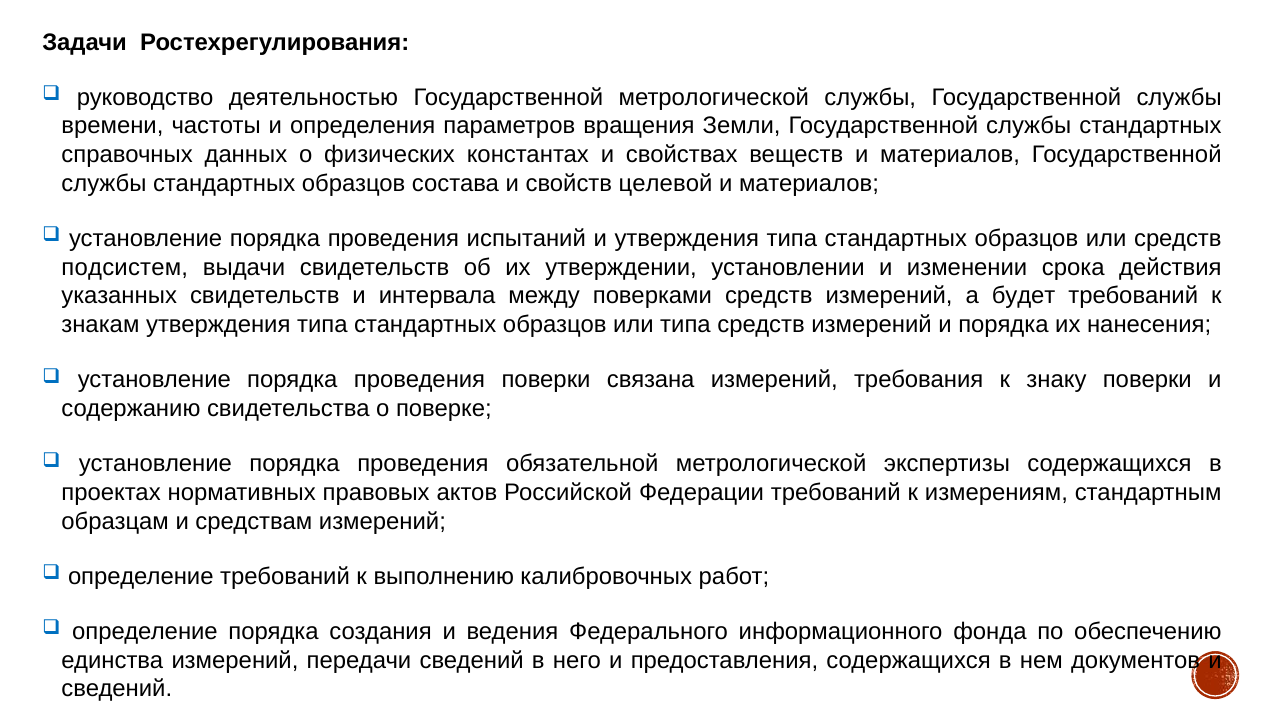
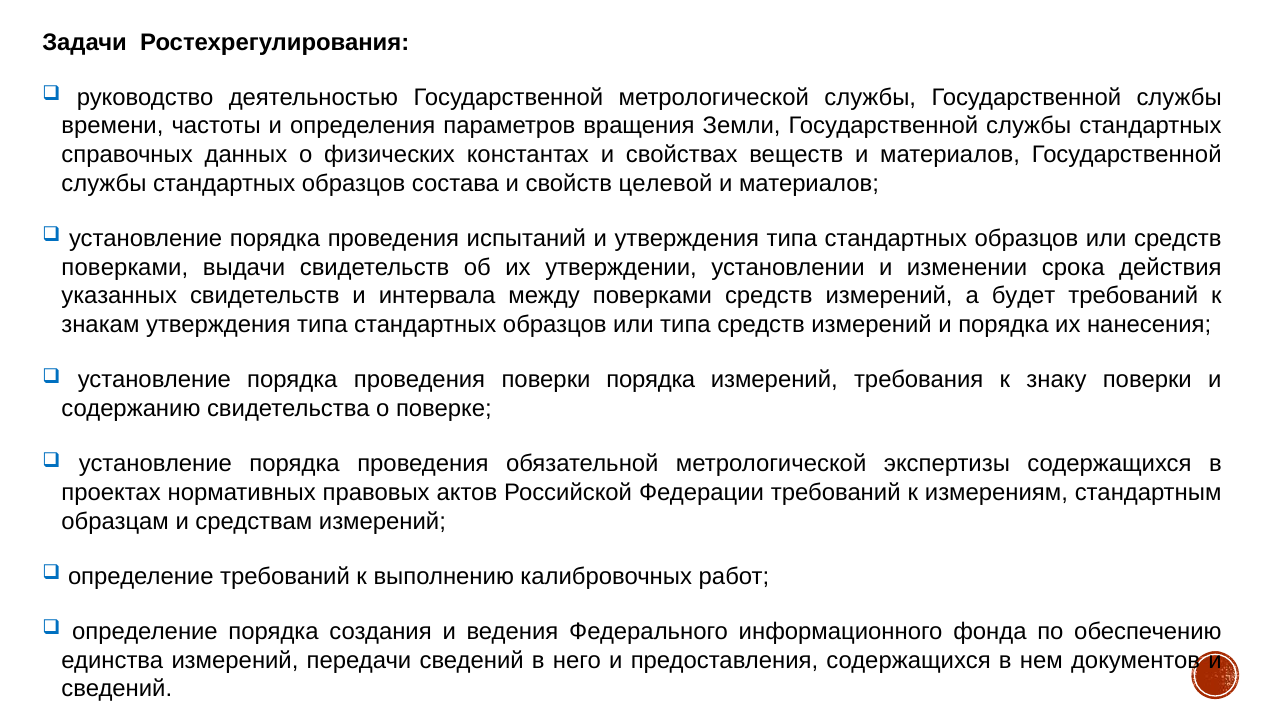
подсистем at (125, 267): подсистем -> поверками
поверки связана: связана -> порядка
